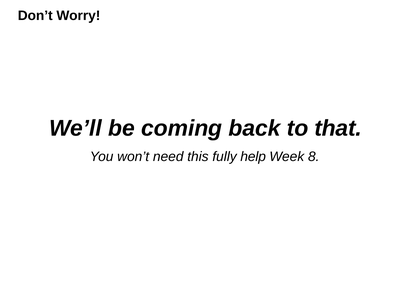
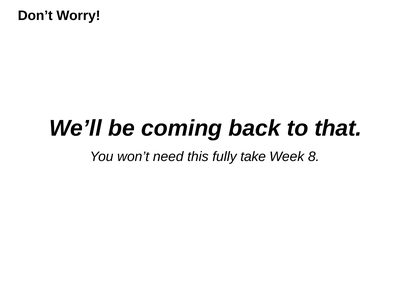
help: help -> take
